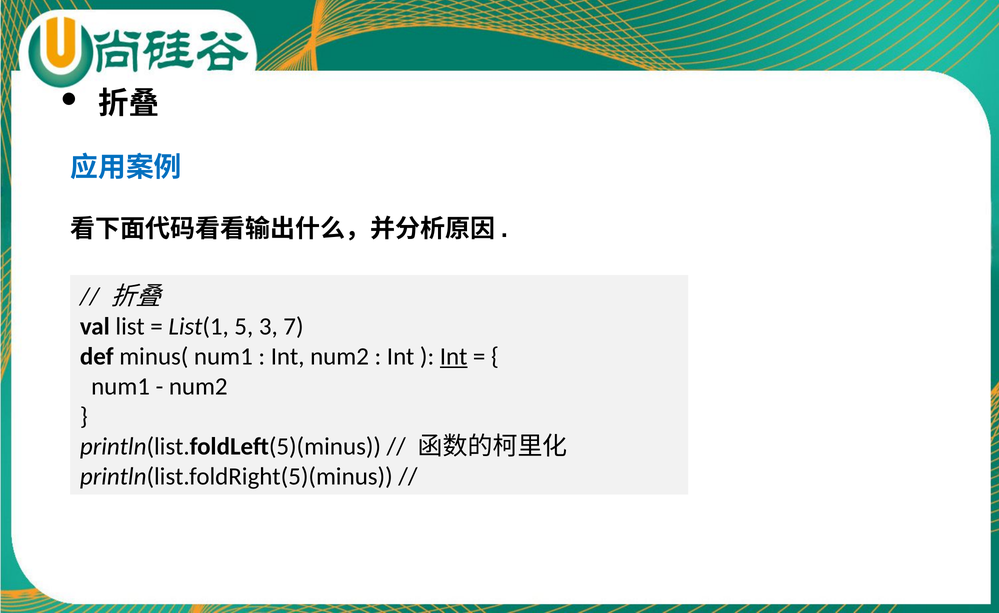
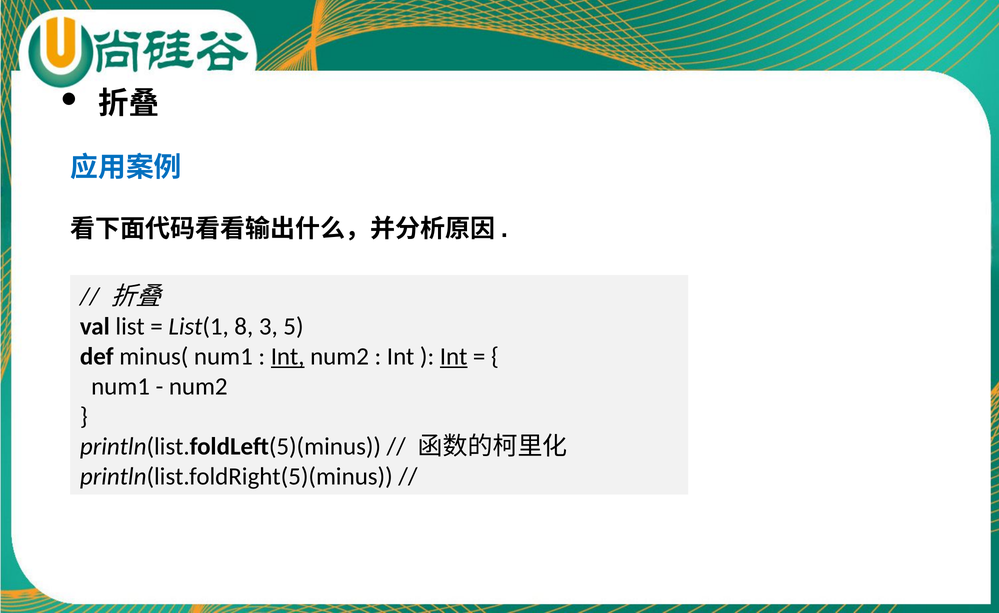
5: 5 -> 8
7: 7 -> 5
Int at (288, 357) underline: none -> present
